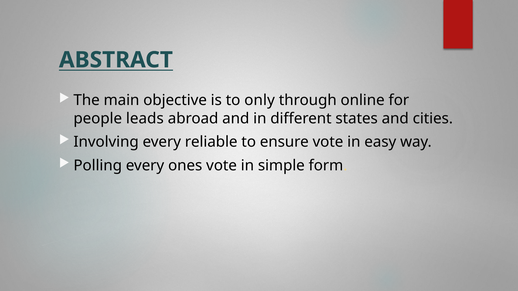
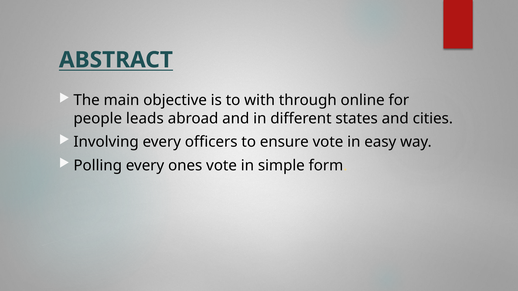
only: only -> with
reliable: reliable -> officers
